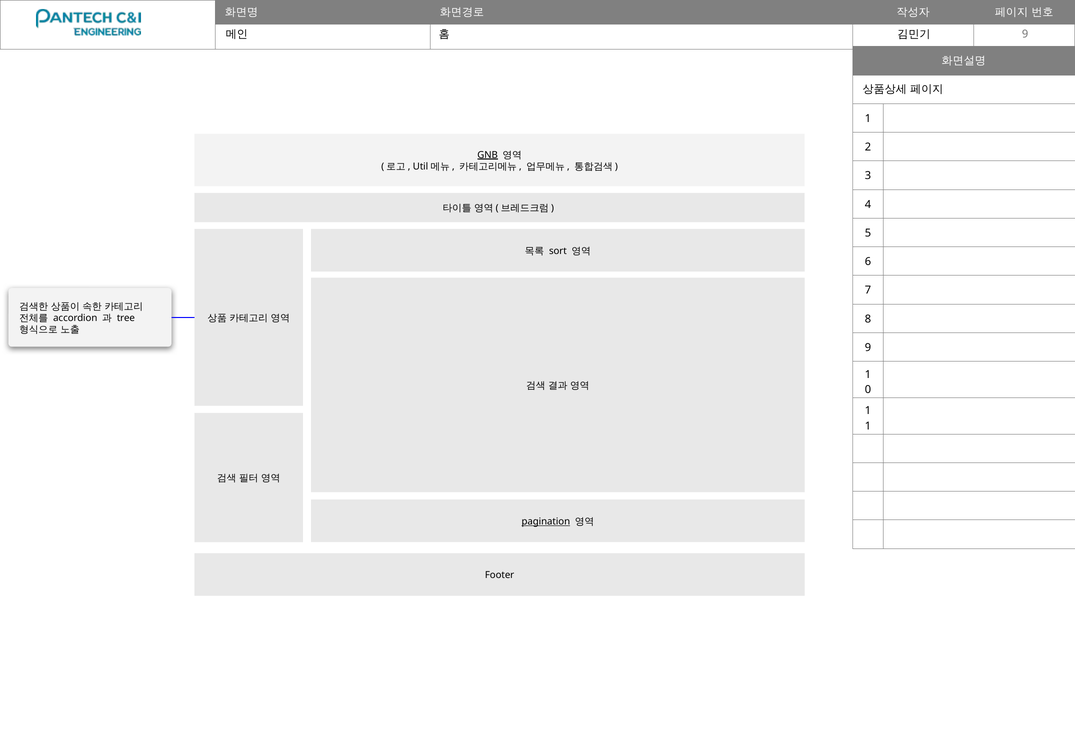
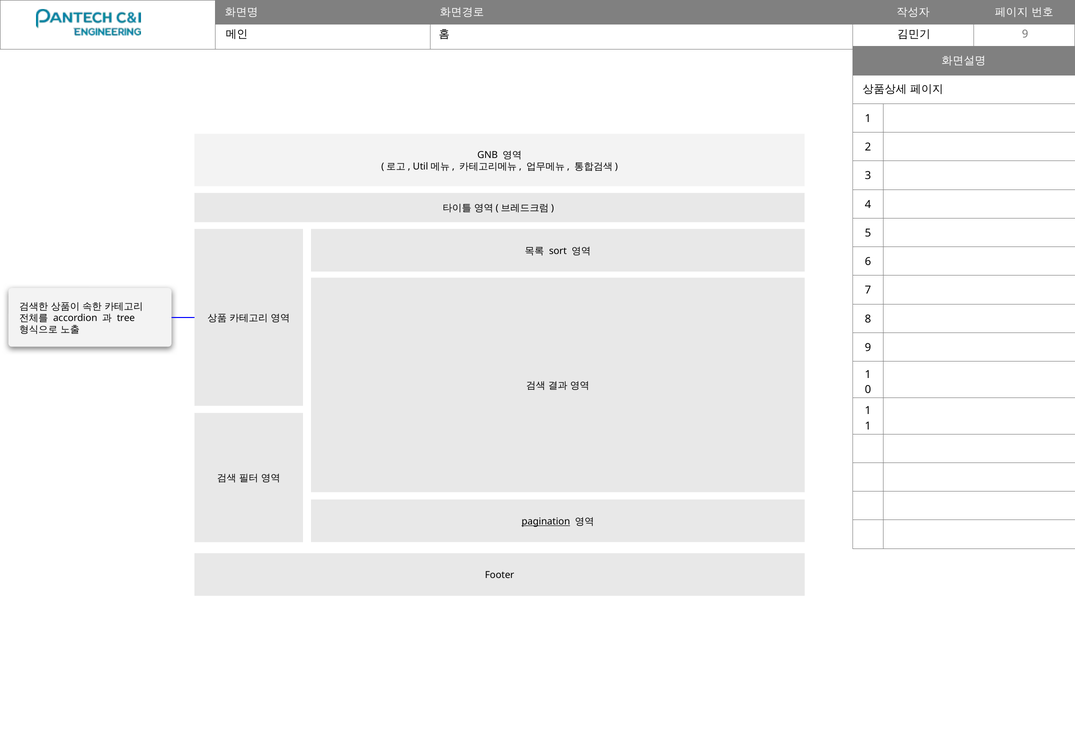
GNB underline: present -> none
